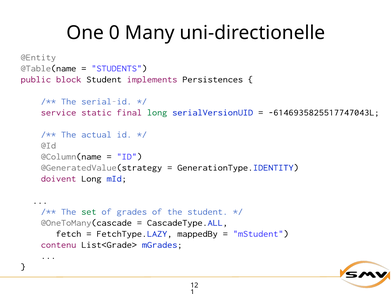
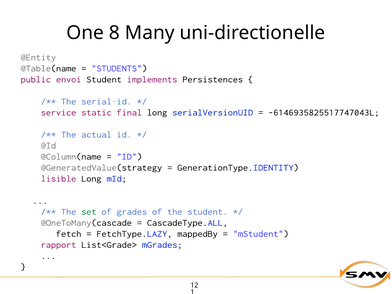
0: 0 -> 8
block: block -> envoi
long at (157, 112) colour: green -> black
doivent: doivent -> lisible
contenu: contenu -> rapport
